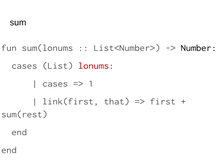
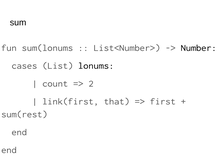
lonums colour: red -> black
cases at (55, 84): cases -> count
1: 1 -> 2
